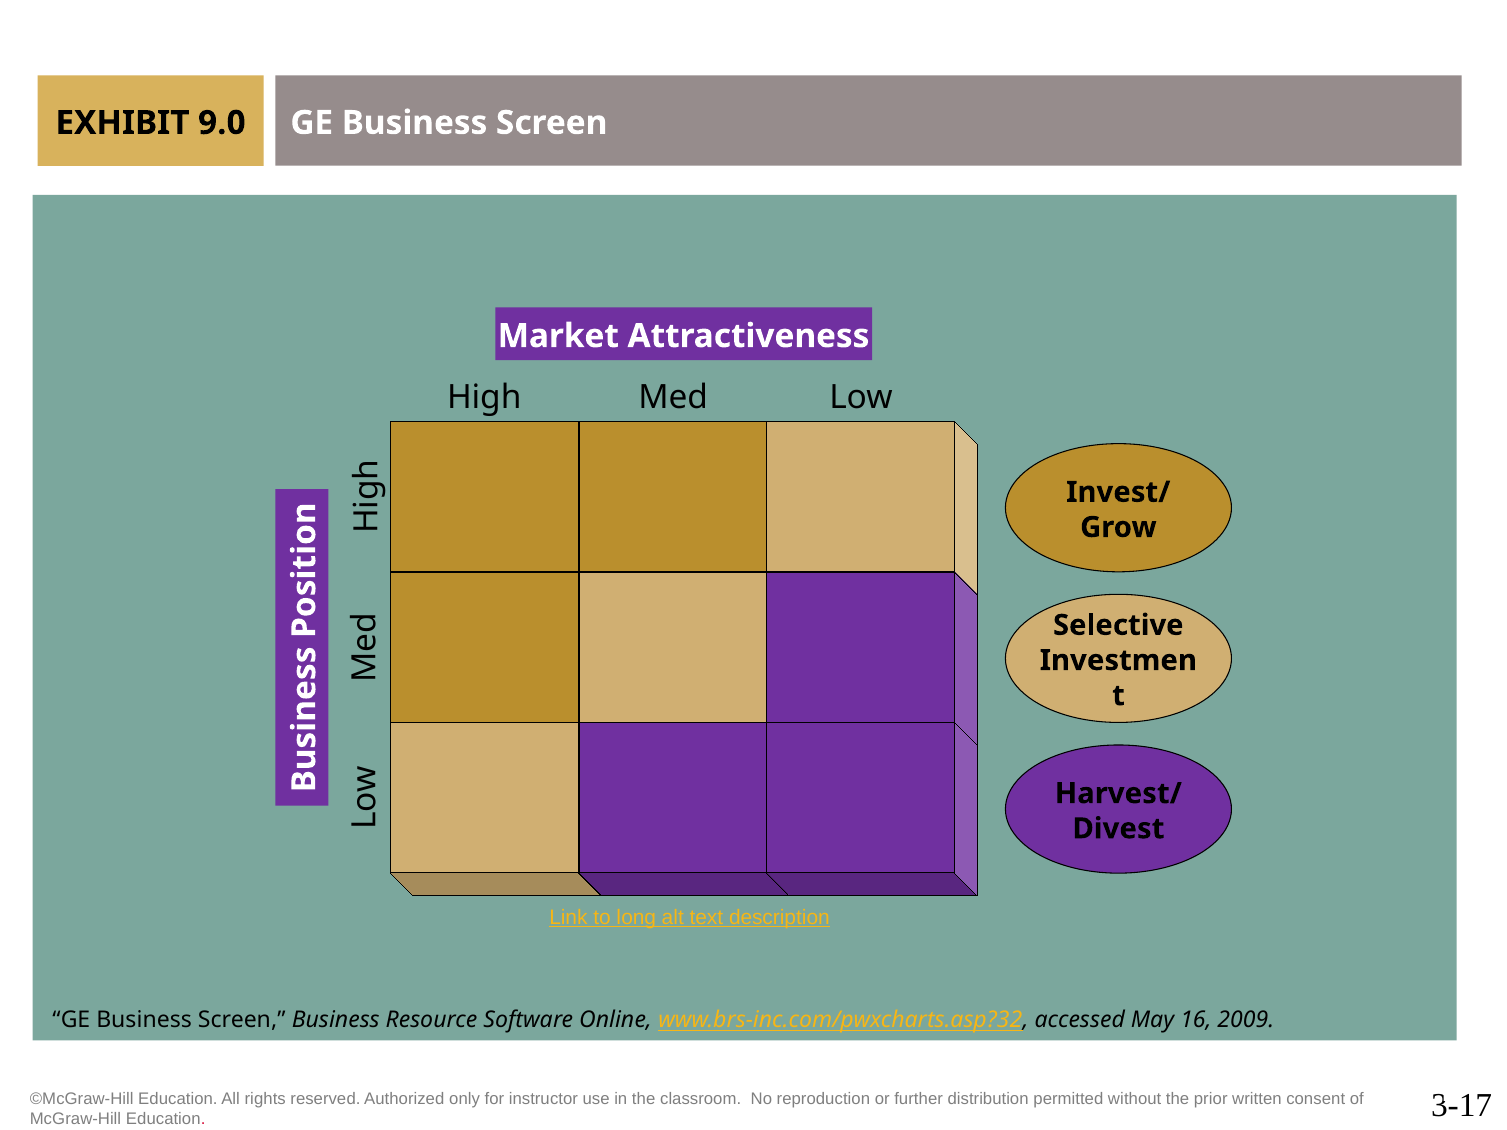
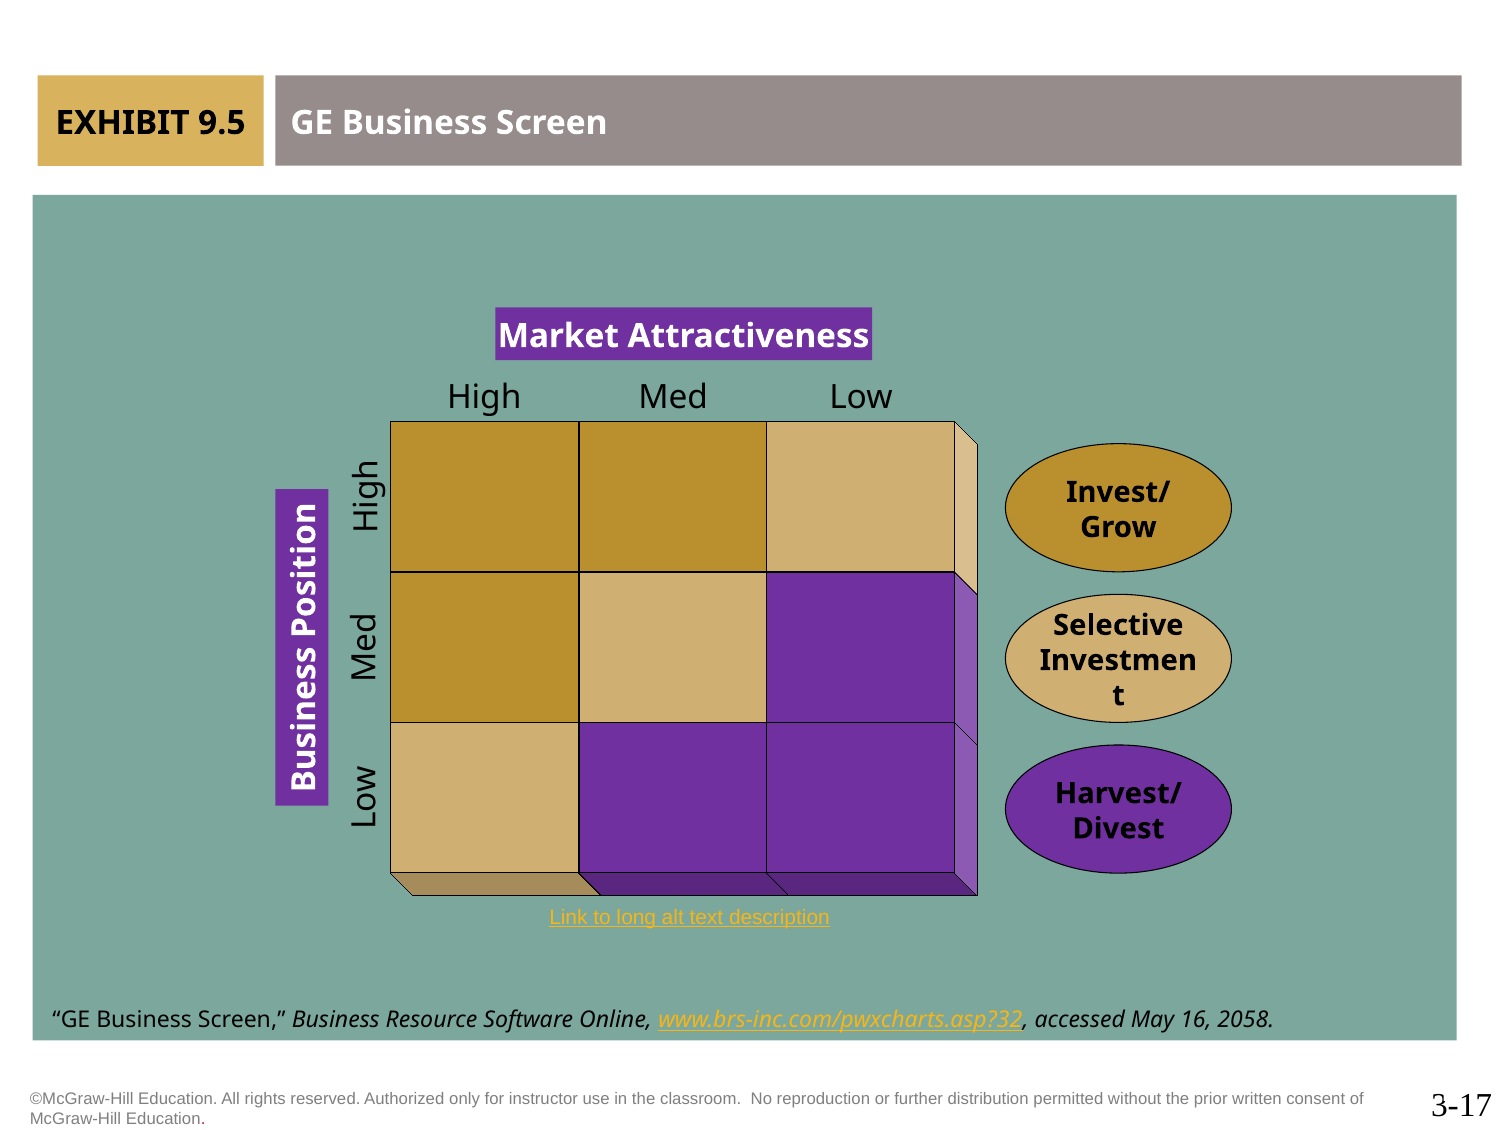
9.0: 9.0 -> 9.5
2009: 2009 -> 2058
